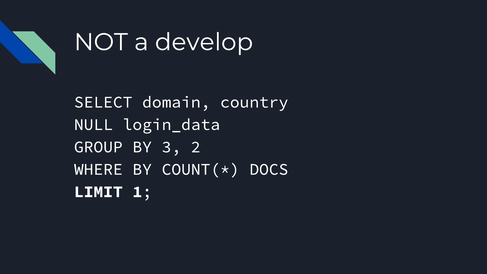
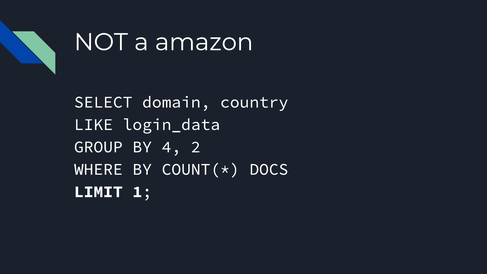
develop: develop -> amazon
NULL: NULL -> LIKE
3: 3 -> 4
